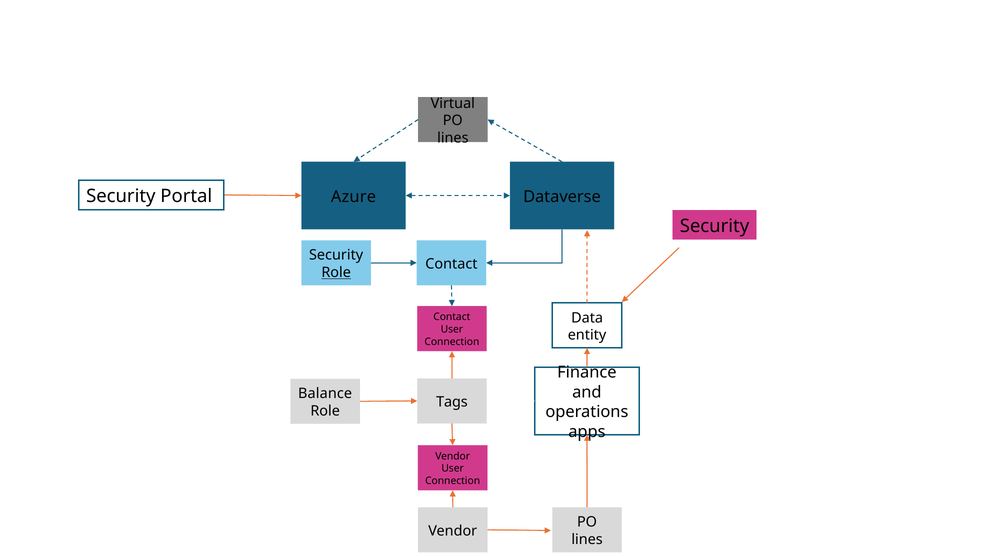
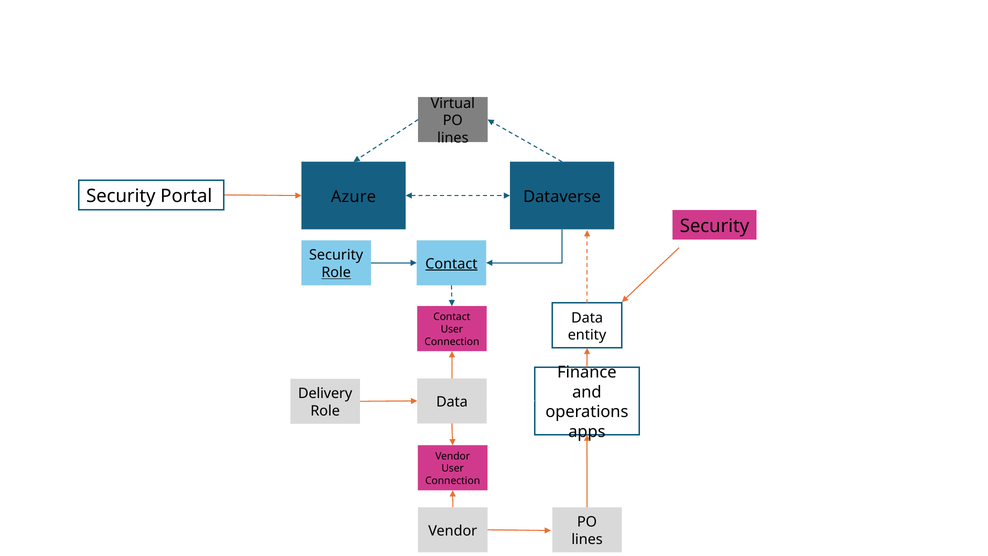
Contact at (451, 264) underline: none -> present
Balance: Balance -> Delivery
Tags at (452, 402): Tags -> Data
